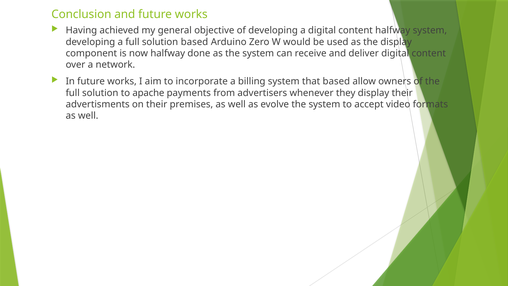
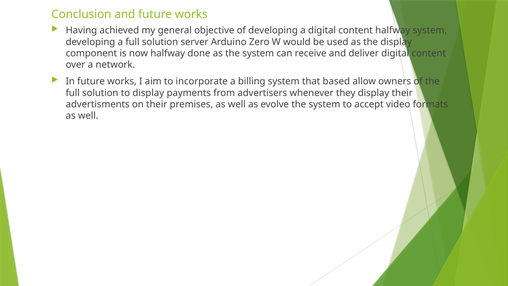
solution based: based -> server
to apache: apache -> display
